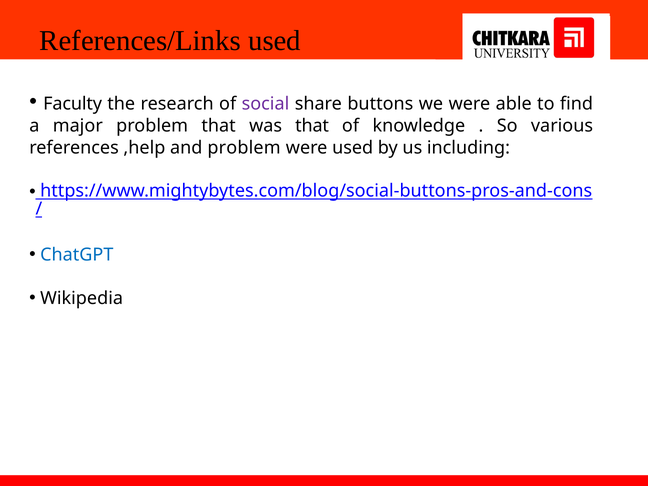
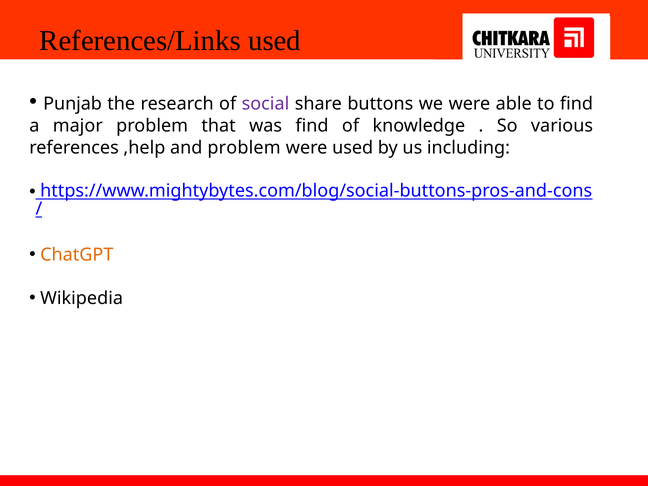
Faculty: Faculty -> Punjab
was that: that -> find
ChatGPT colour: blue -> orange
